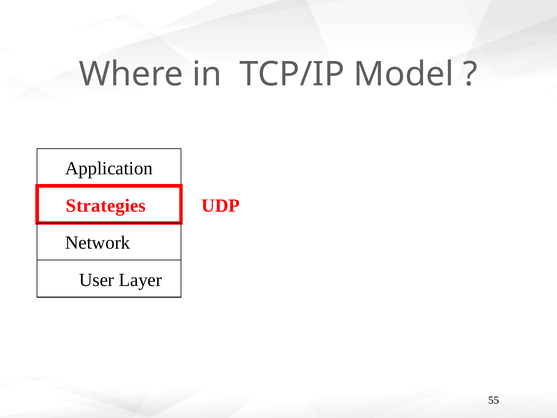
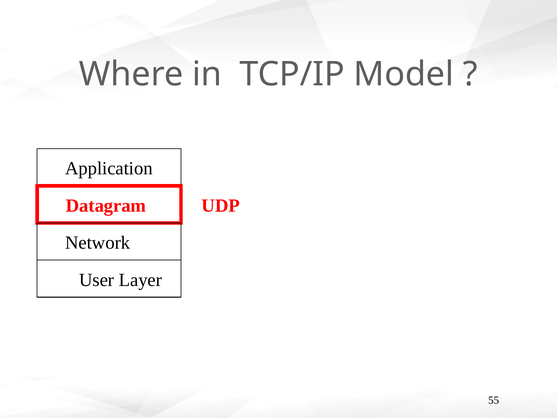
Strategies: Strategies -> Datagram
